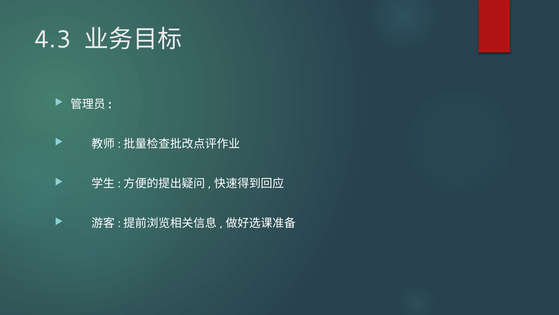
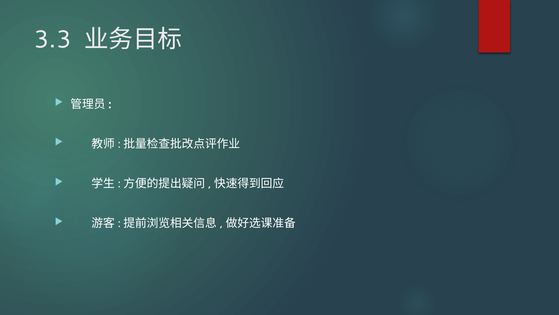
4.3: 4.3 -> 3.3
